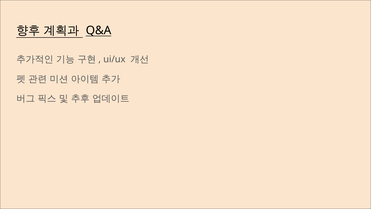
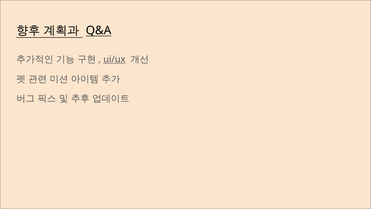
ui/ux underline: none -> present
